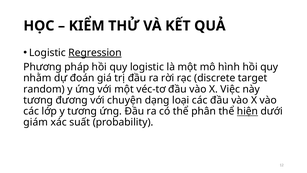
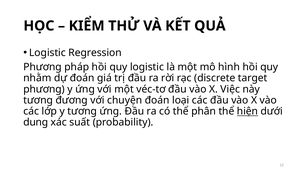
Regression underline: present -> none
random at (44, 89): random -> phương
chuyện dạng: dạng -> đoán
giám: giám -> dung
